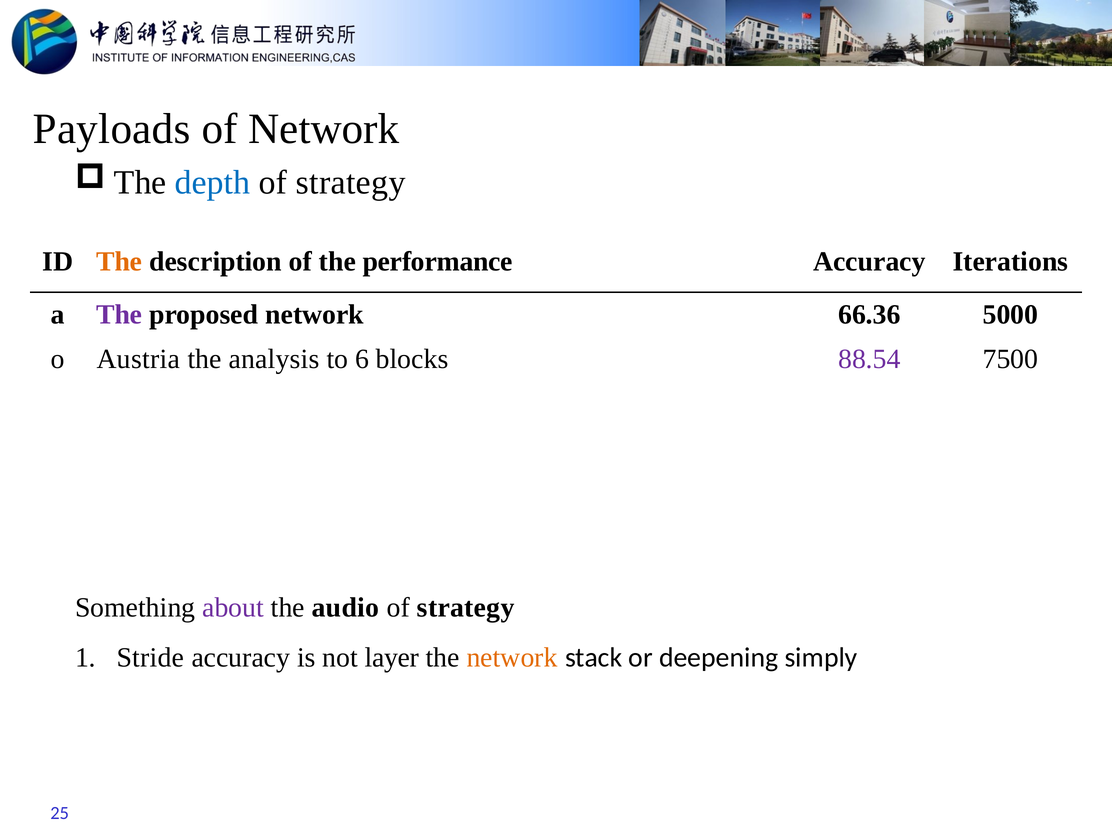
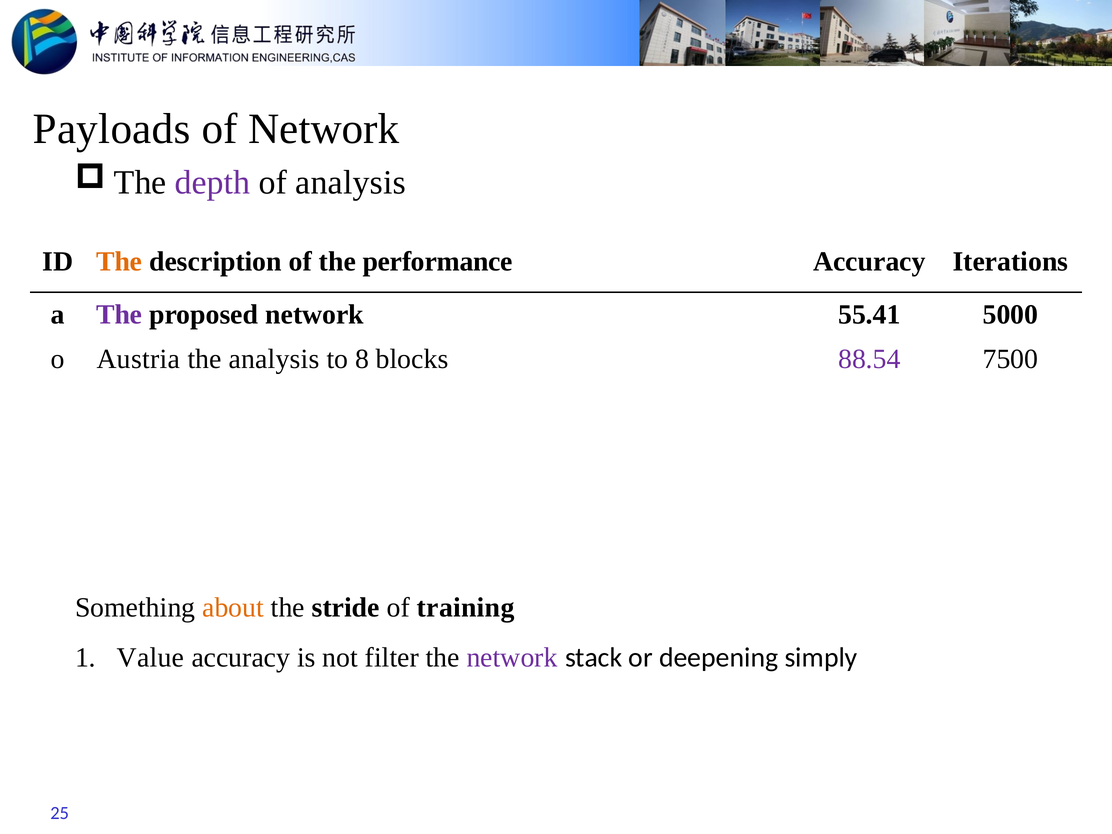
depth colour: blue -> purple
strategy at (351, 183): strategy -> analysis
66.36: 66.36 -> 55.41
6: 6 -> 8
about colour: purple -> orange
audio: audio -> stride
strategy at (466, 607): strategy -> training
Stride: Stride -> Value
layer: layer -> filter
network at (512, 658) colour: orange -> purple
